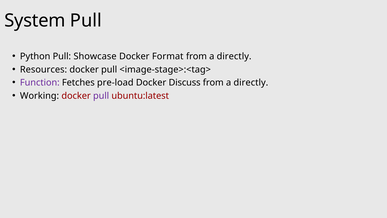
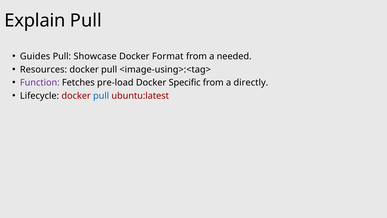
System: System -> Explain
Python: Python -> Guides
directly at (234, 56): directly -> needed
<image-stage>:<tag>: <image-stage>:<tag> -> <image-using>:<tag>
Discuss: Discuss -> Specific
Working: Working -> Lifecycle
pull at (101, 96) colour: purple -> blue
